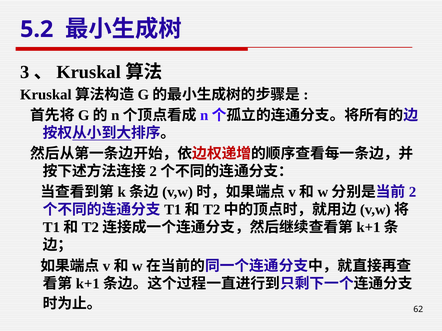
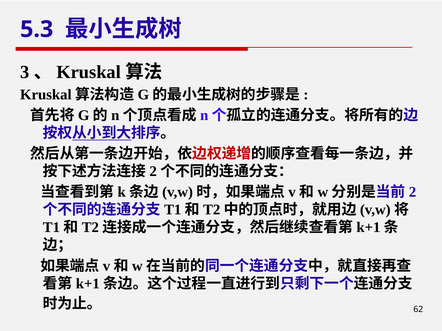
5.2: 5.2 -> 5.3
